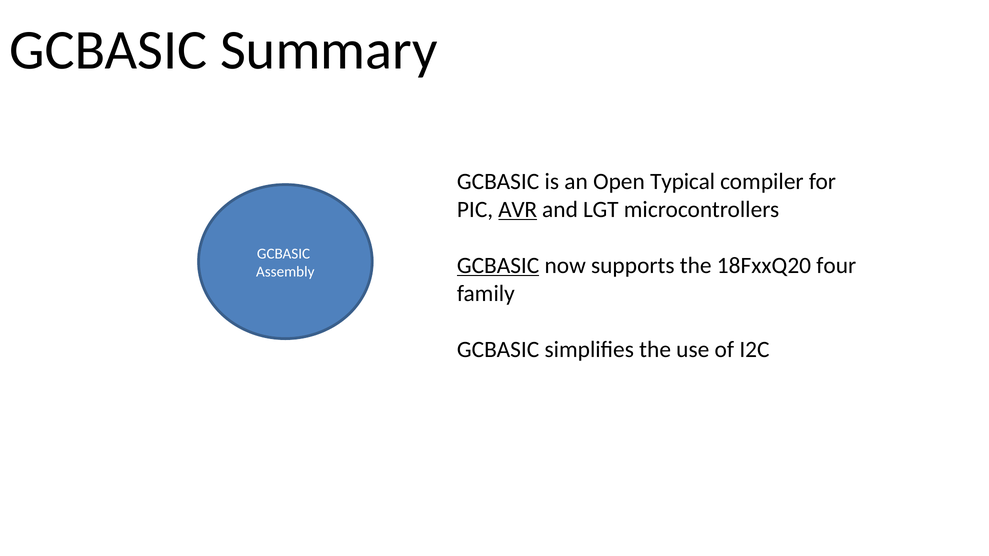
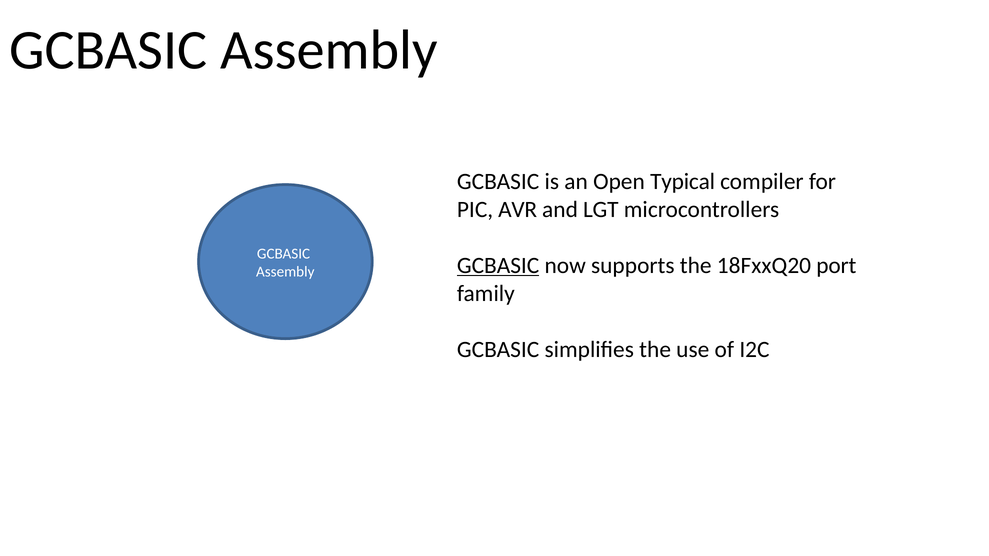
Summary at (329, 50): Summary -> Assembly
AVR underline: present -> none
four: four -> port
